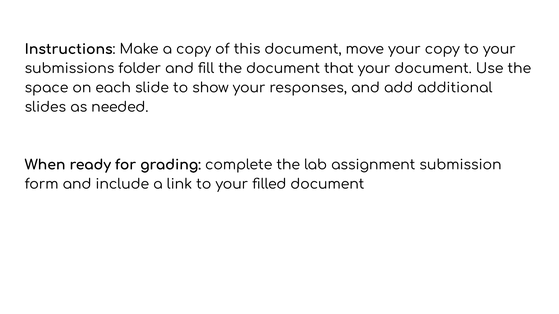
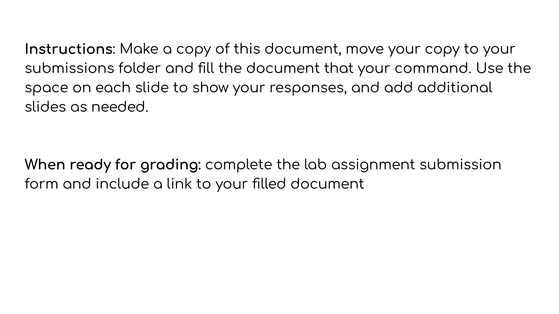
your document: document -> command
